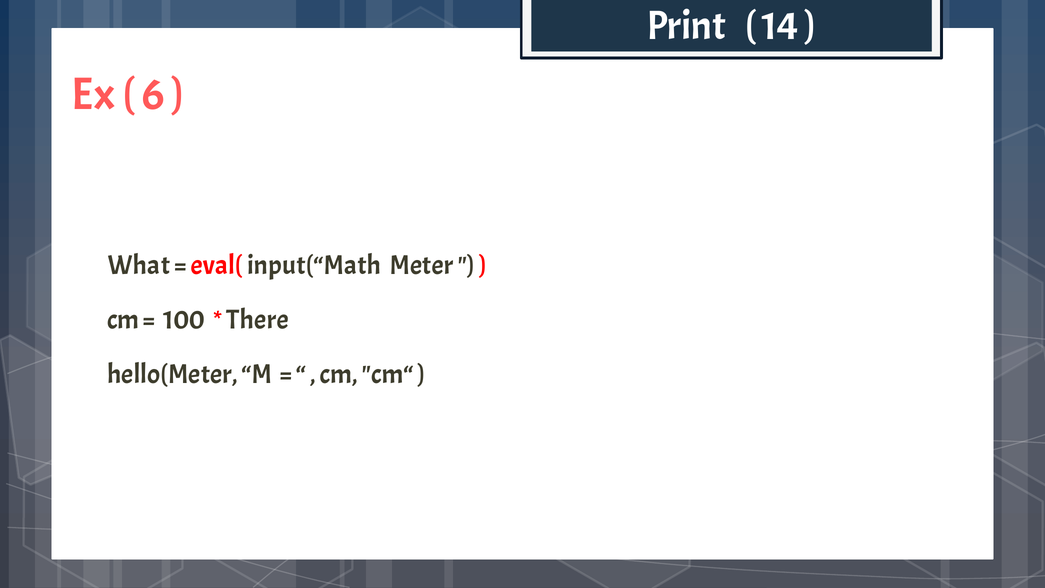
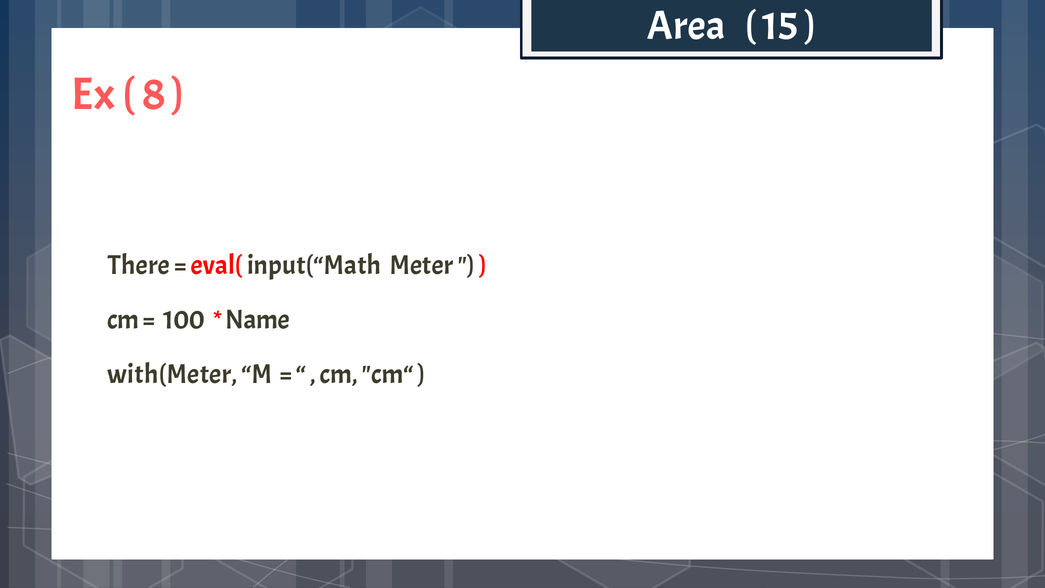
Print: Print -> Area
14: 14 -> 15
6: 6 -> 8
What: What -> There
There: There -> Name
hello(Meter: hello(Meter -> with(Meter
